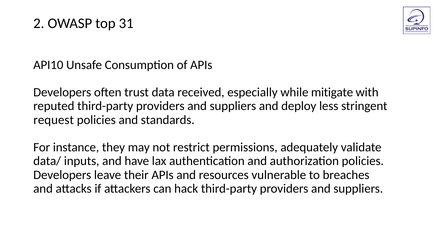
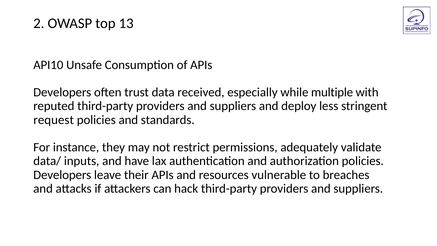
31: 31 -> 13
mitigate: mitigate -> multiple
